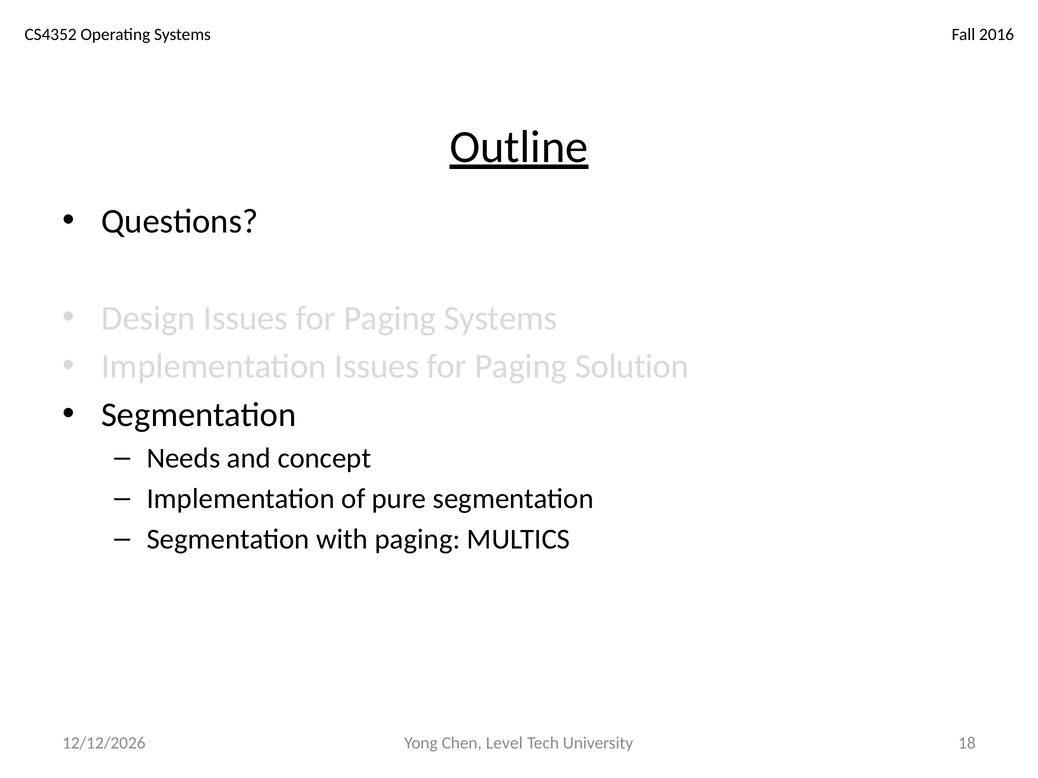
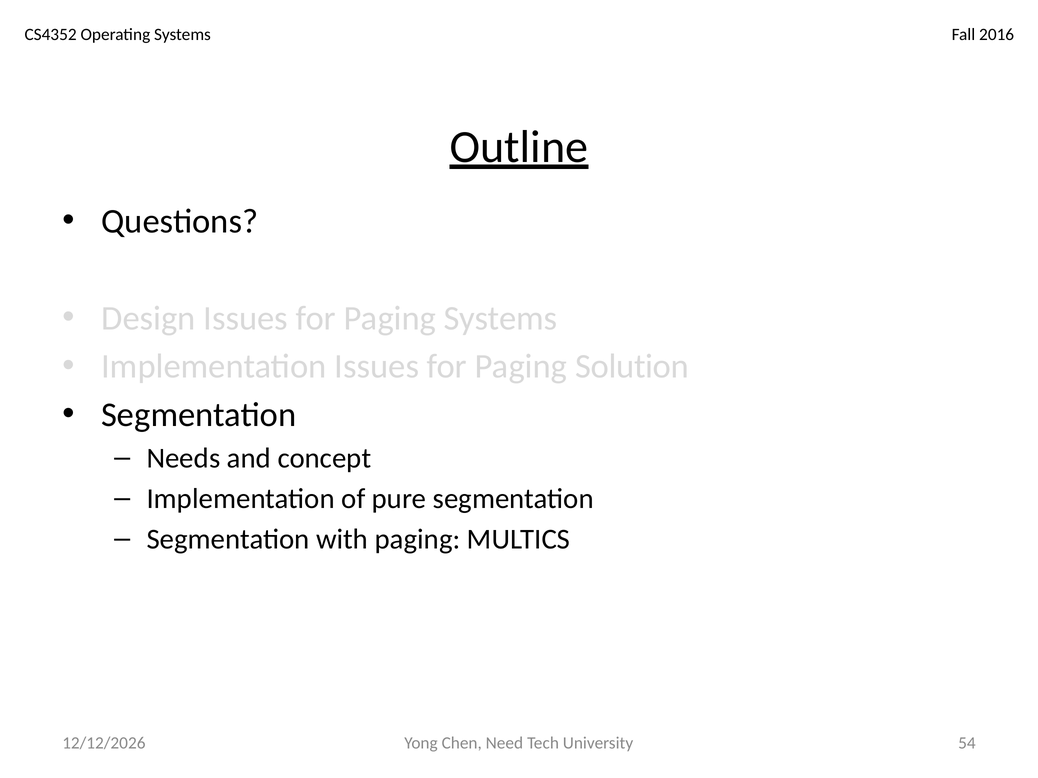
Level: Level -> Need
18: 18 -> 54
